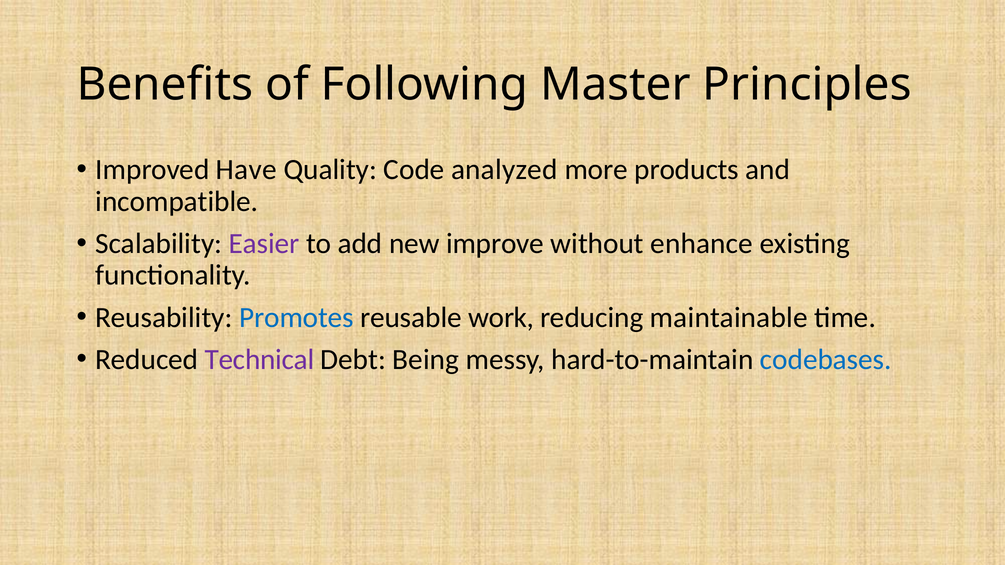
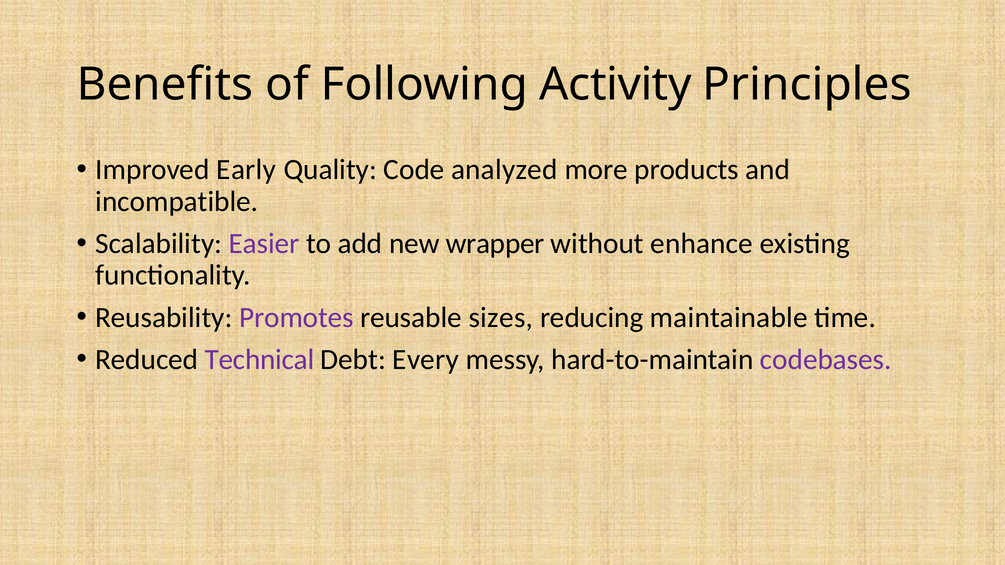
Master: Master -> Activity
Have: Have -> Early
improve: improve -> wrapper
Promotes colour: blue -> purple
work: work -> sizes
Being: Being -> Every
codebases colour: blue -> purple
